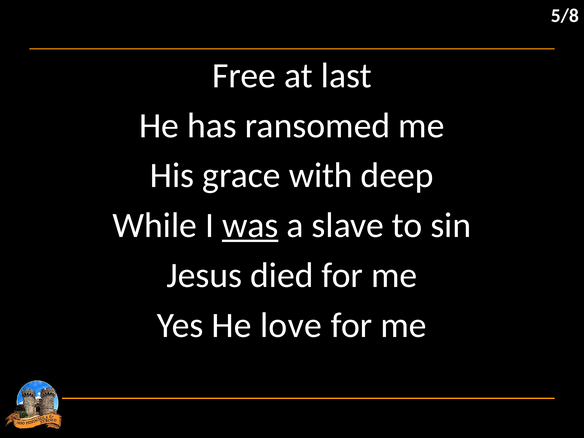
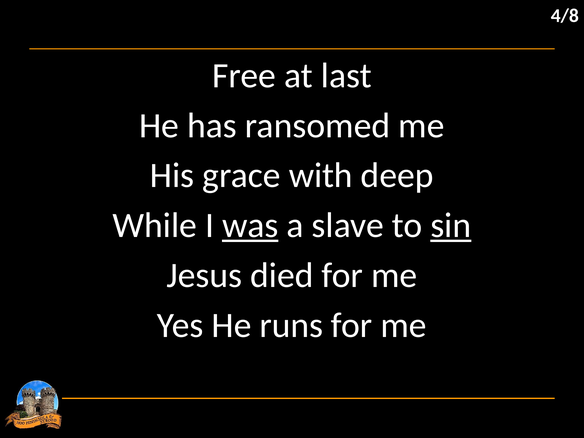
5/8: 5/8 -> 4/8
sin underline: none -> present
love: love -> runs
